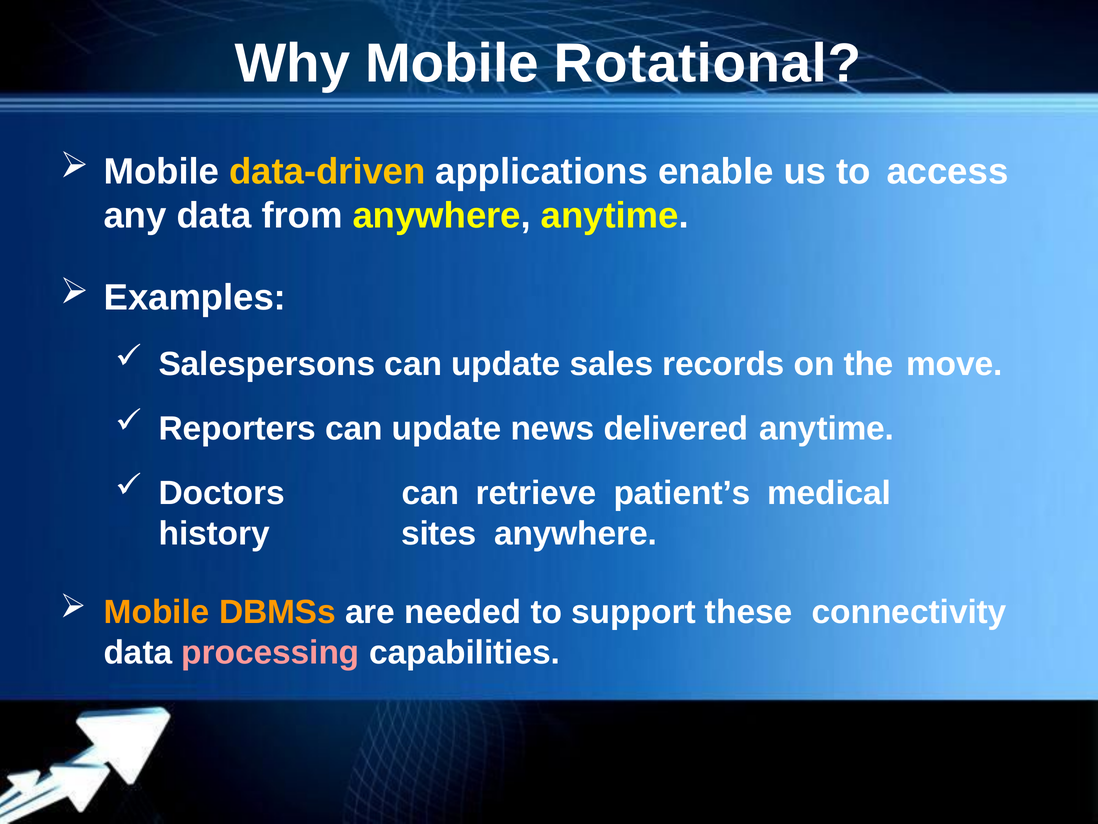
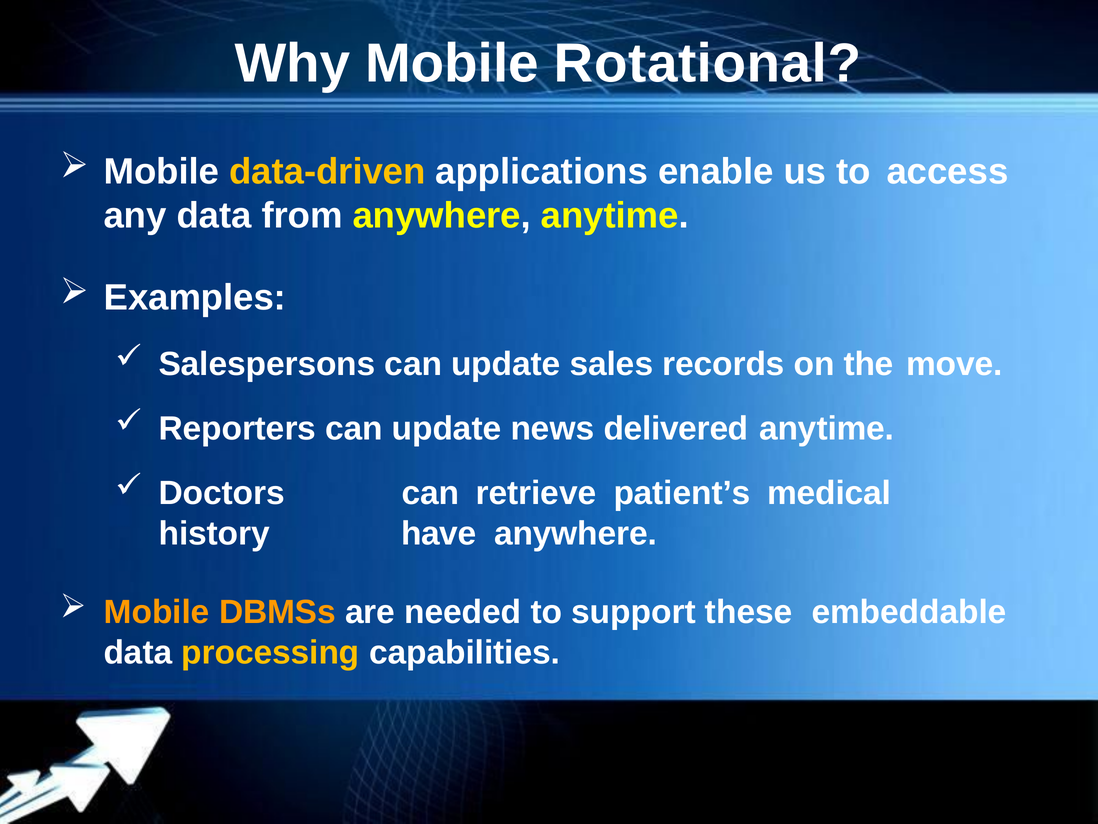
sites: sites -> have
connectivity: connectivity -> embeddable
processing colour: pink -> yellow
